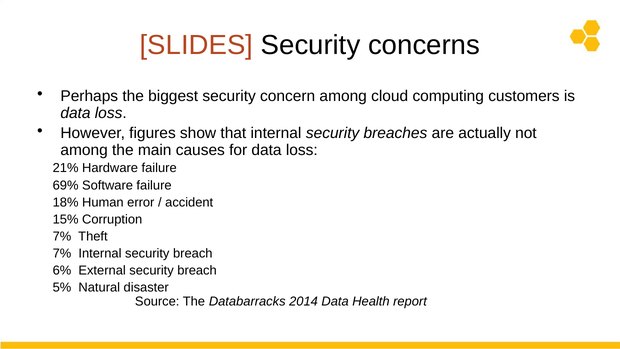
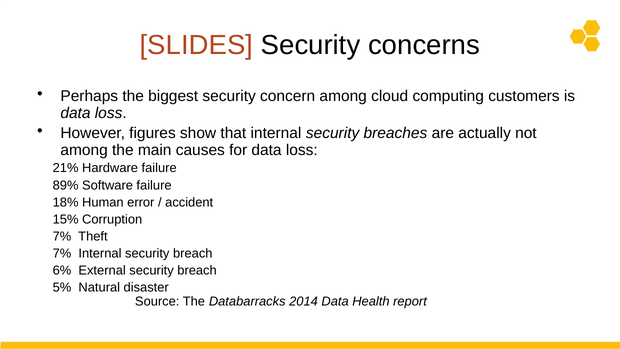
69%: 69% -> 89%
